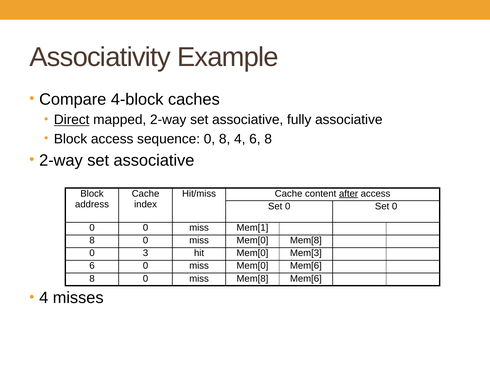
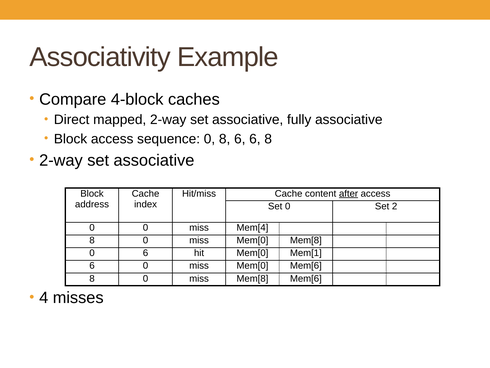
Direct underline: present -> none
8 4: 4 -> 6
0 Set 0: 0 -> 2
Mem[1: Mem[1 -> Mem[4
0 3: 3 -> 6
Mem[3: Mem[3 -> Mem[1
